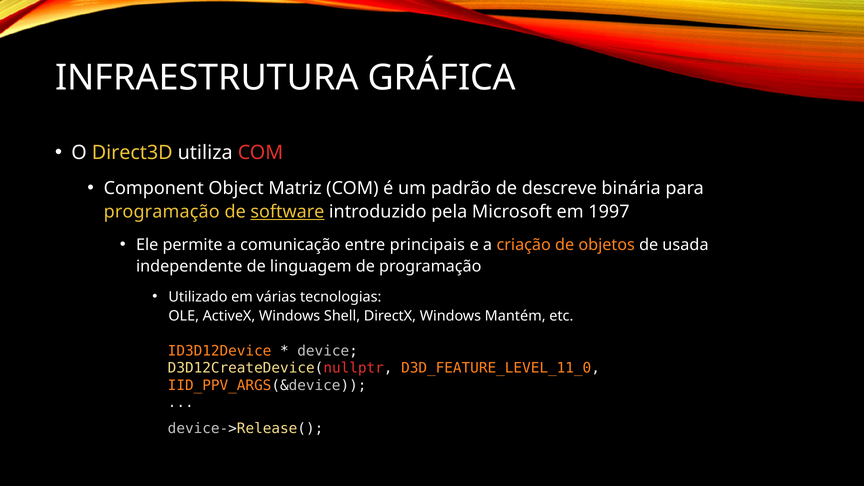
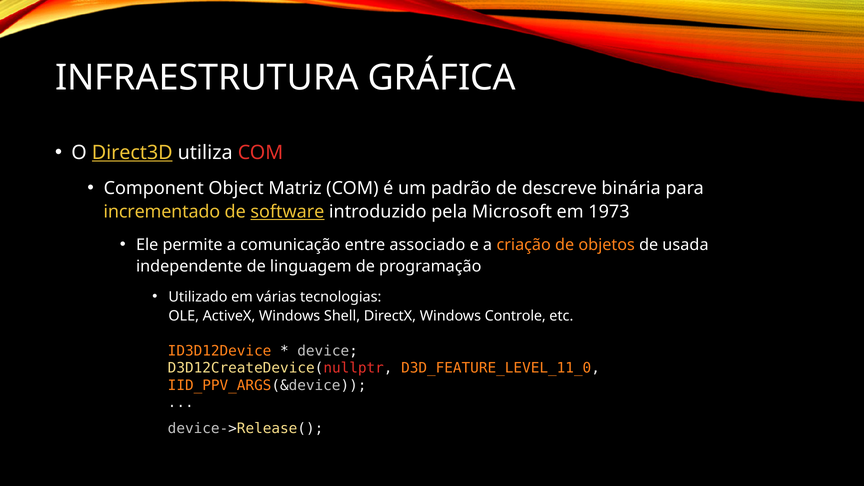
Direct3D underline: none -> present
programação at (162, 212): programação -> incrementado
1997: 1997 -> 1973
principais: principais -> associado
Mantém: Mantém -> Controle
